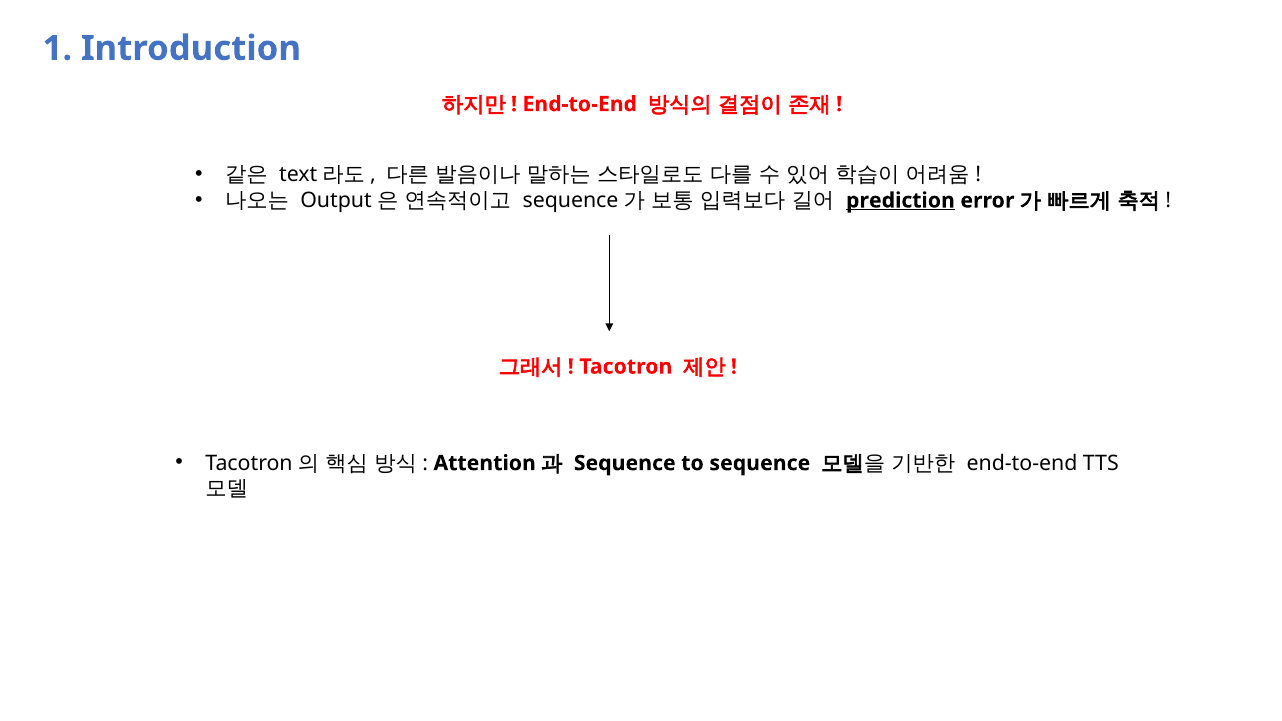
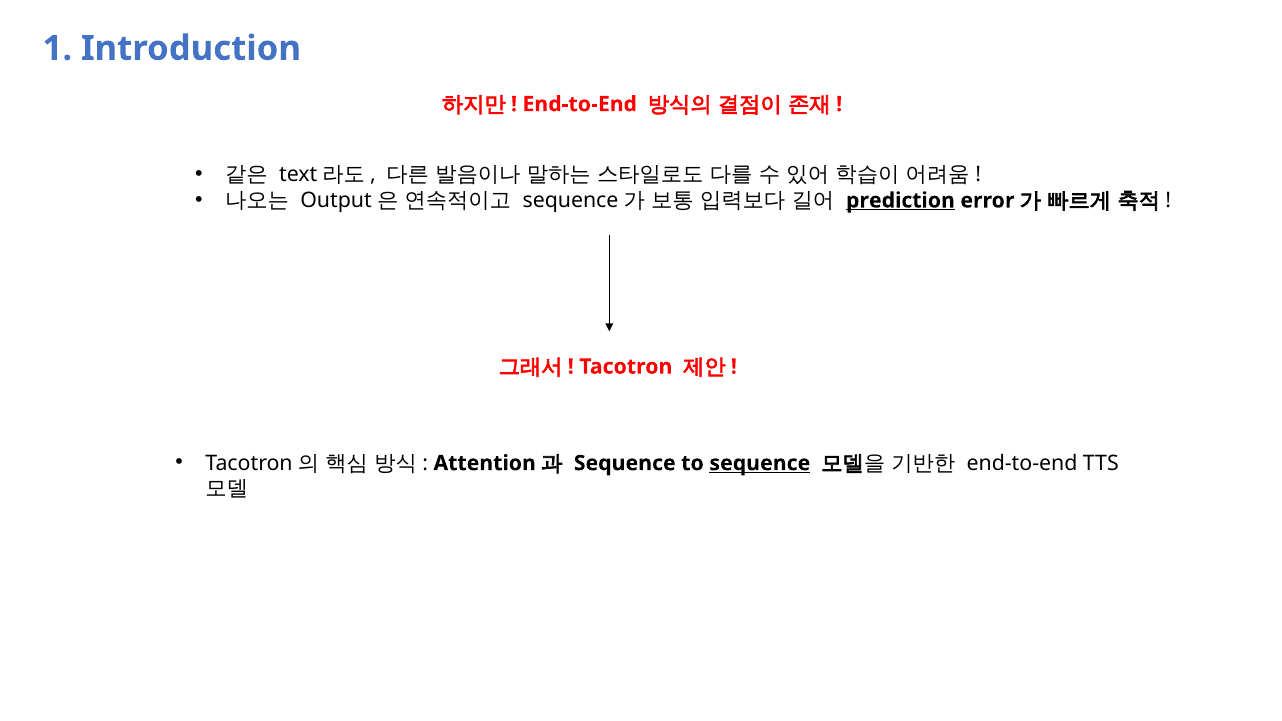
sequence at (760, 463) underline: none -> present
